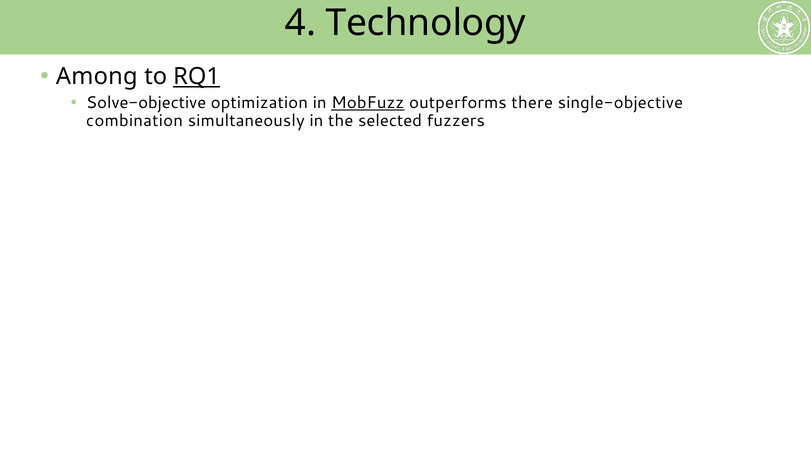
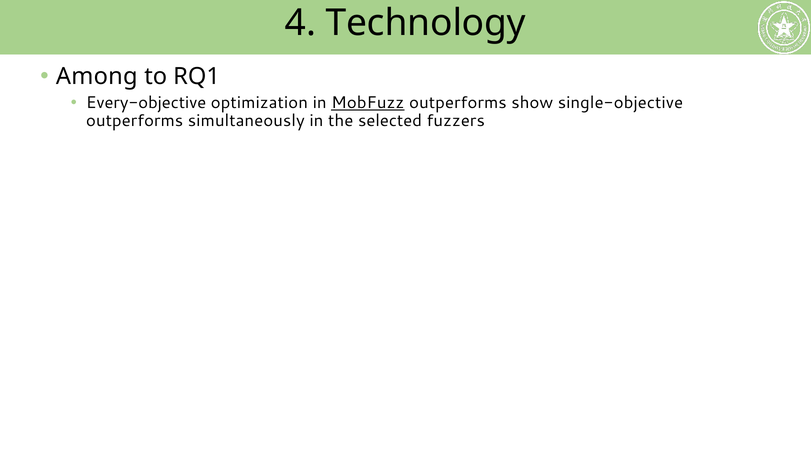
RQ1 underline: present -> none
Solve-objective: Solve-objective -> Every-objective
there: there -> show
combination at (135, 121): combination -> outperforms
